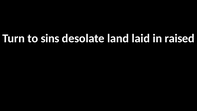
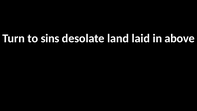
raised: raised -> above
